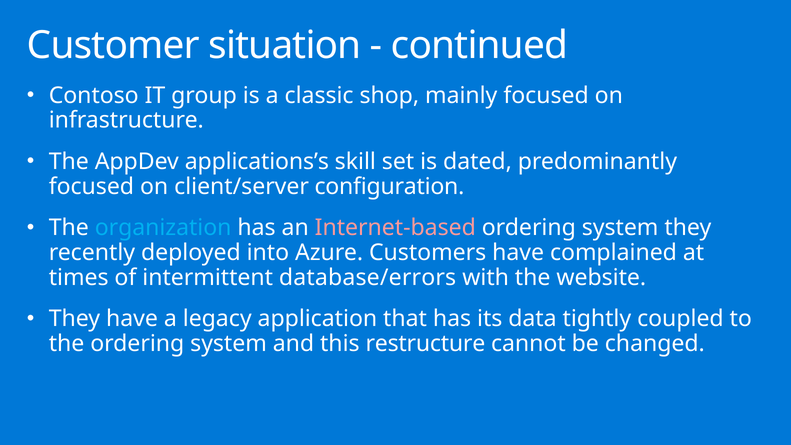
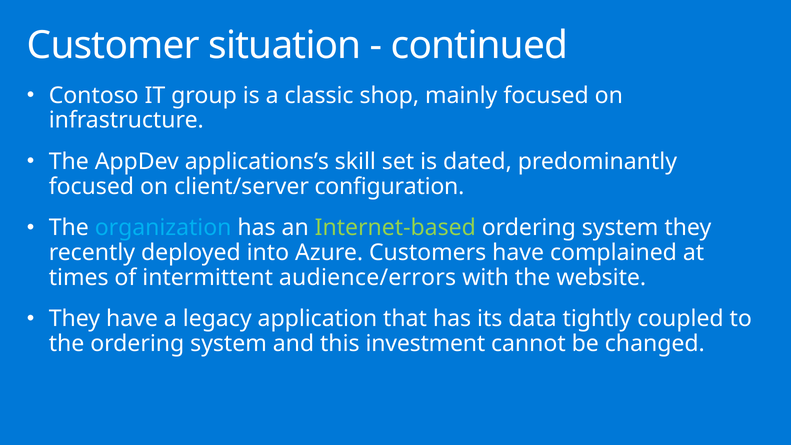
Internet-based colour: pink -> light green
database/errors: database/errors -> audience/errors
restructure: restructure -> investment
